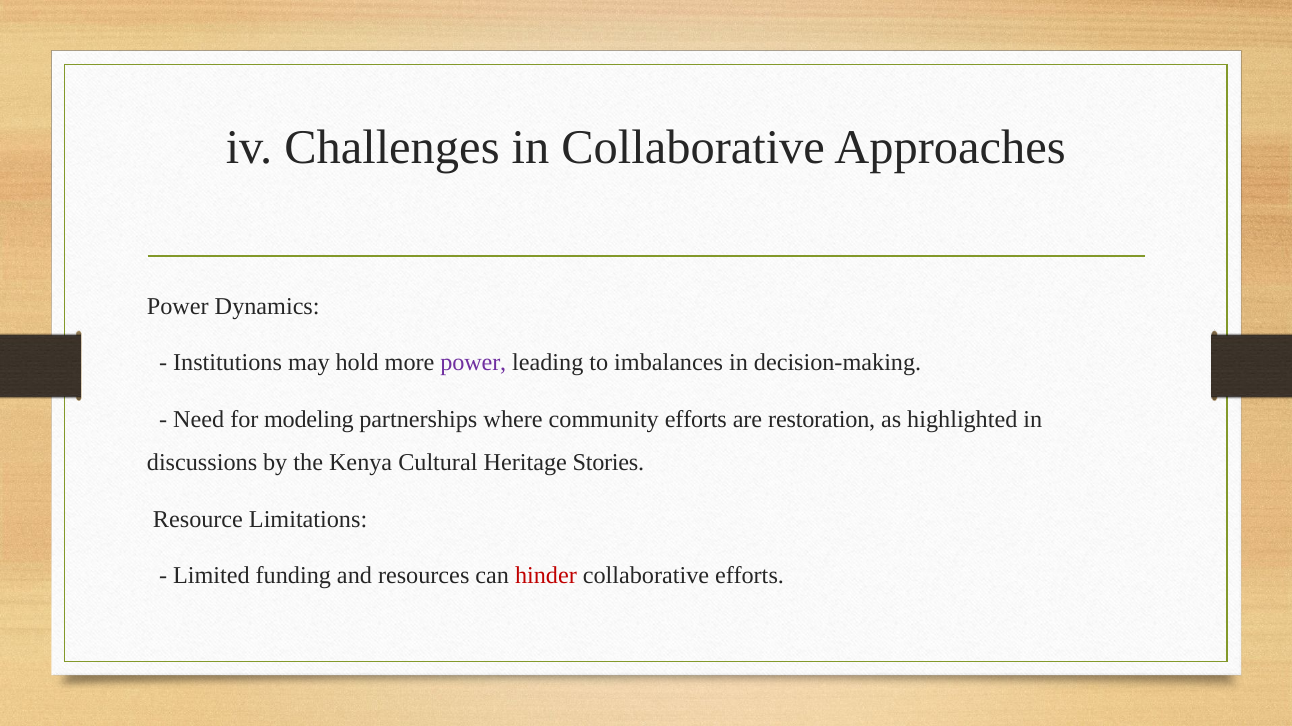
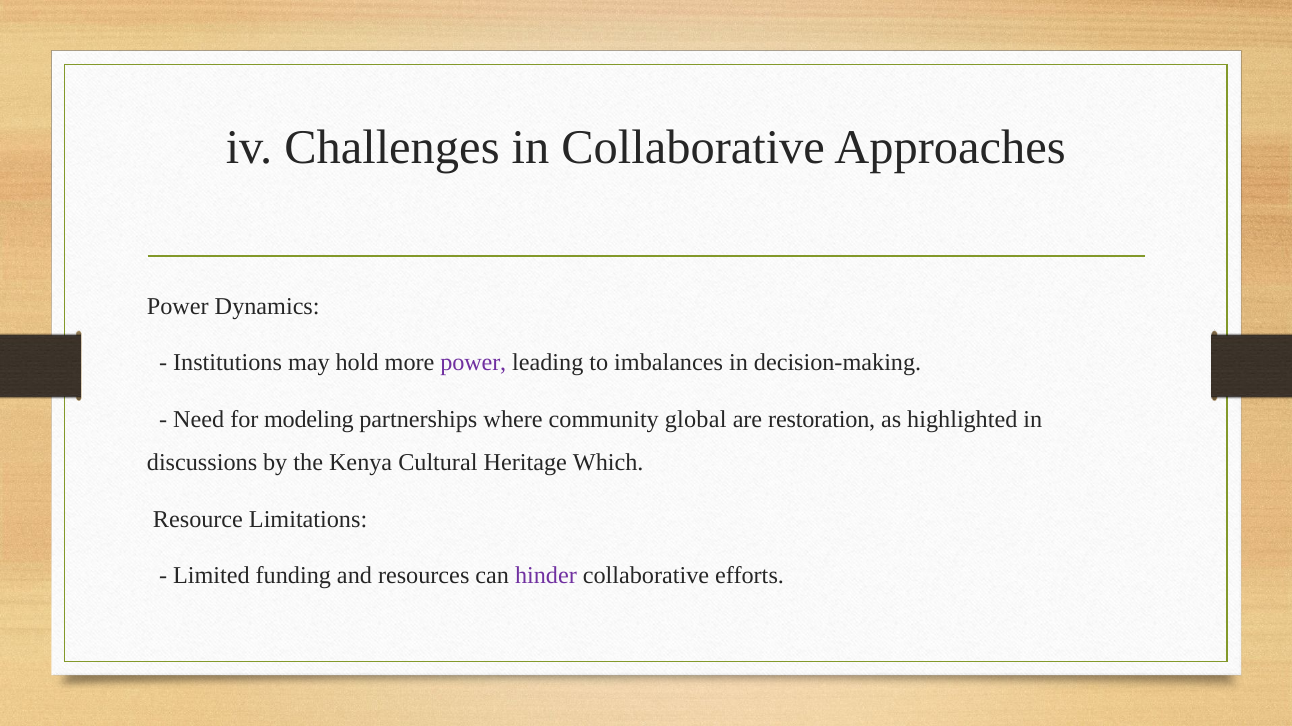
community efforts: efforts -> global
Stories: Stories -> Which
hinder colour: red -> purple
